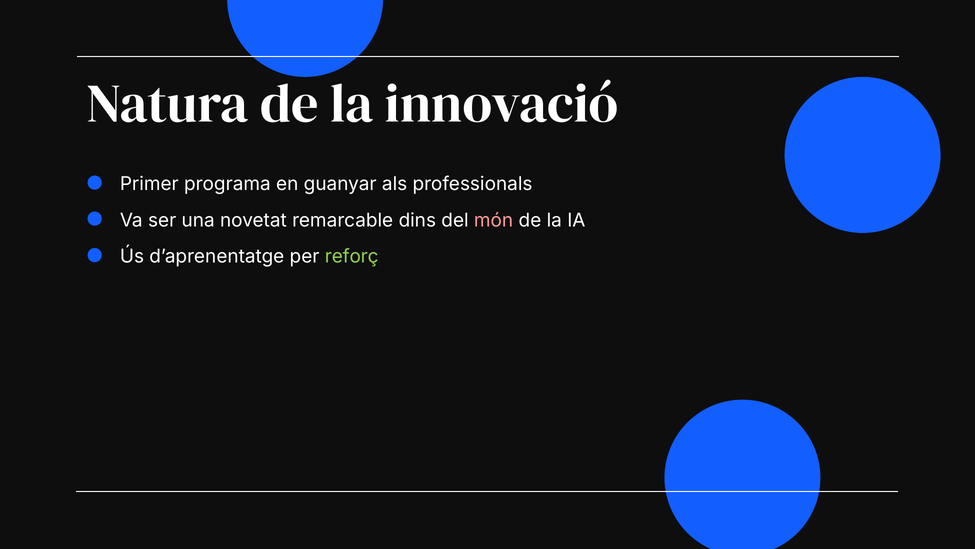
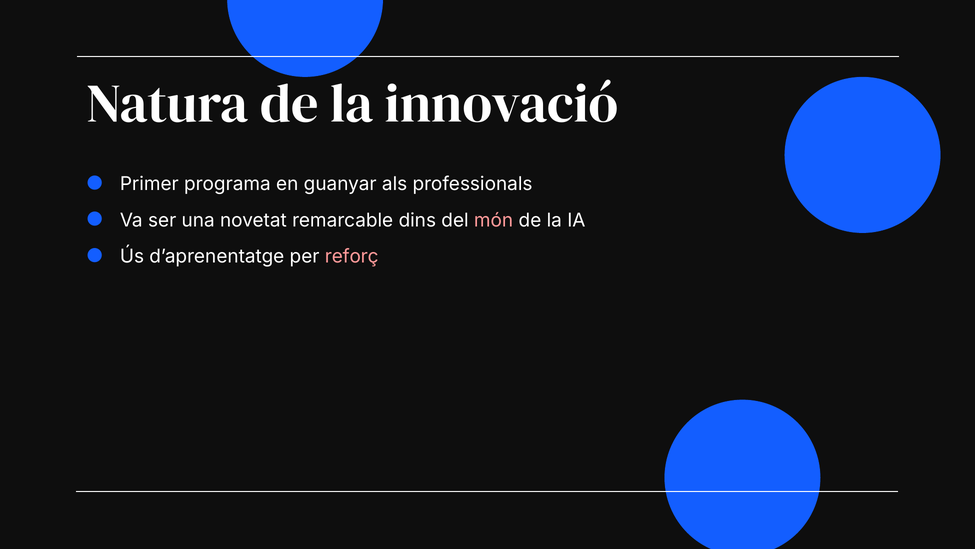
reforç colour: light green -> pink
